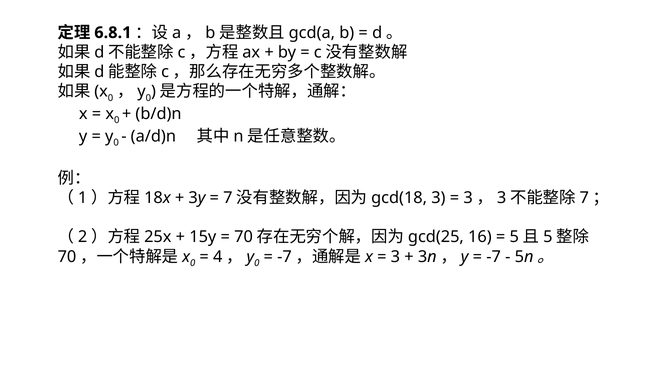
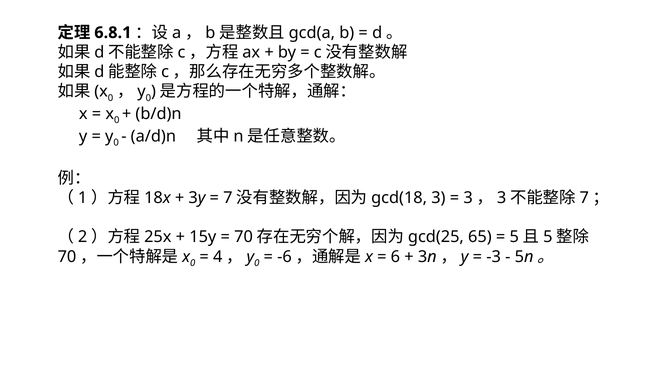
16: 16 -> 65
-7 at (284, 257): -7 -> -6
3 at (395, 257): 3 -> 6
-7 at (494, 257): -7 -> -3
